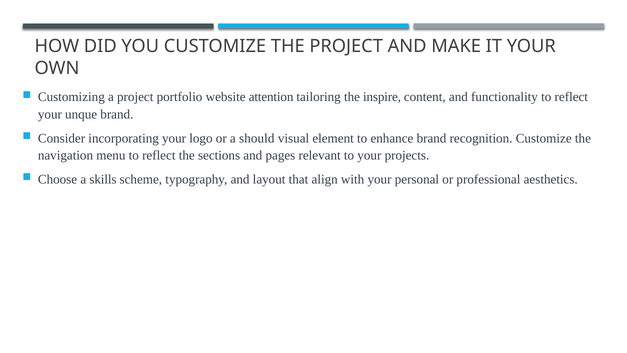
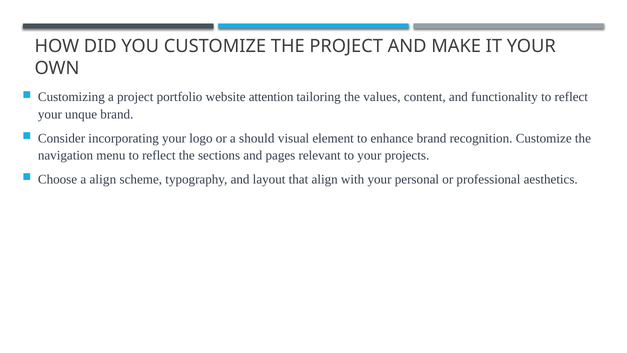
inspire: inspire -> values
a skills: skills -> align
